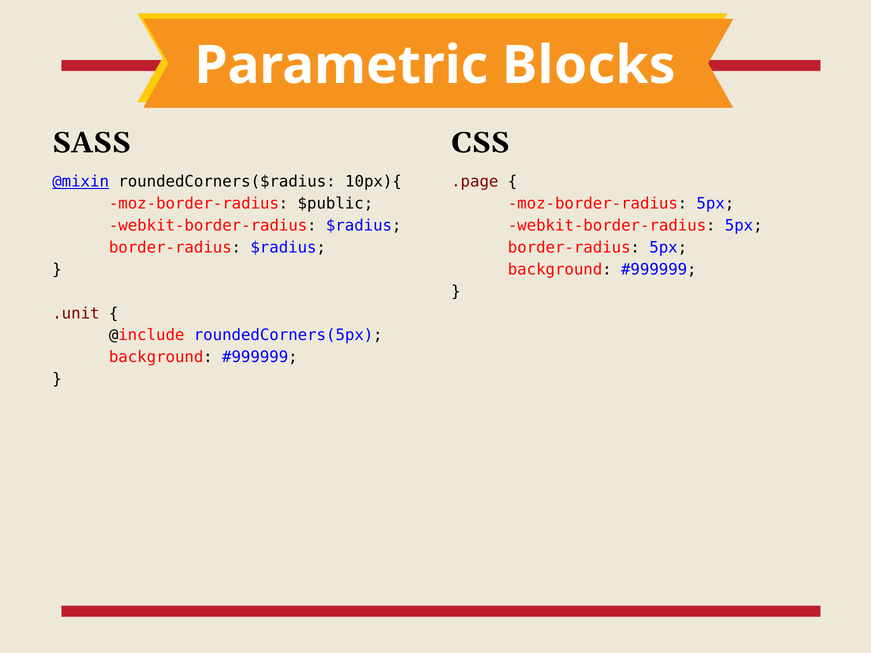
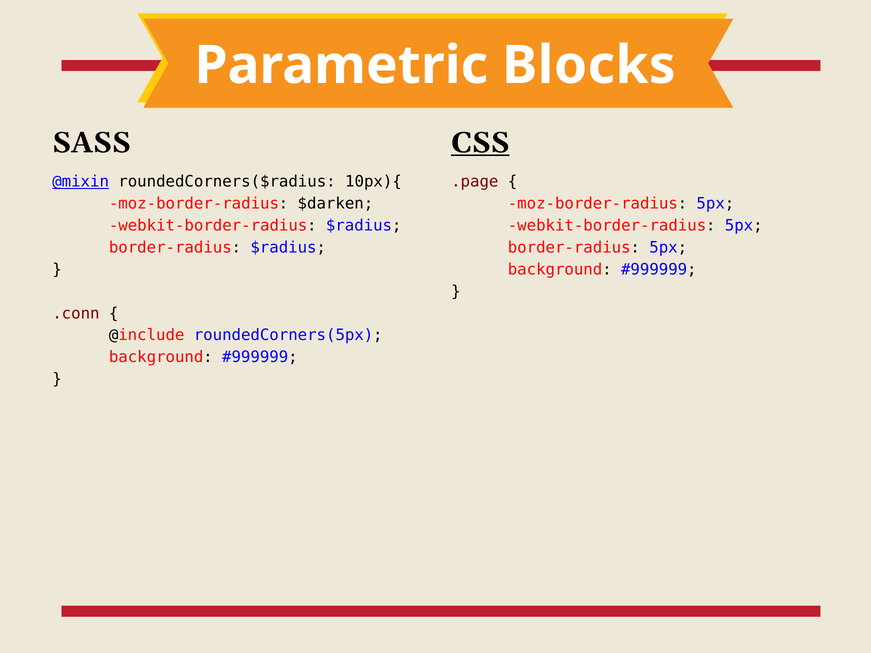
CSS underline: none -> present
$public: $public -> $darken
.unit: .unit -> .conn
